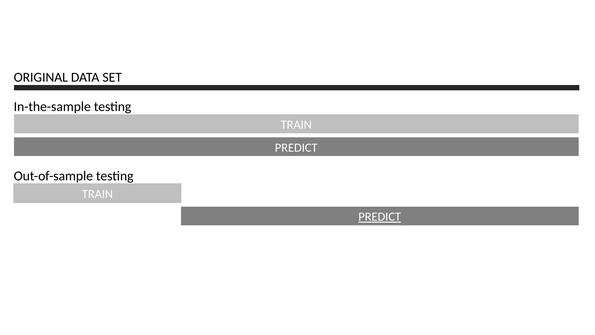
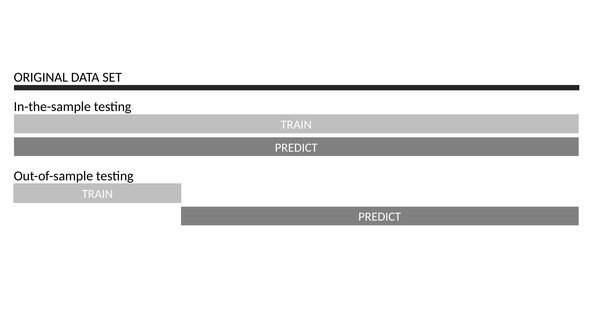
PREDICT at (380, 217) underline: present -> none
